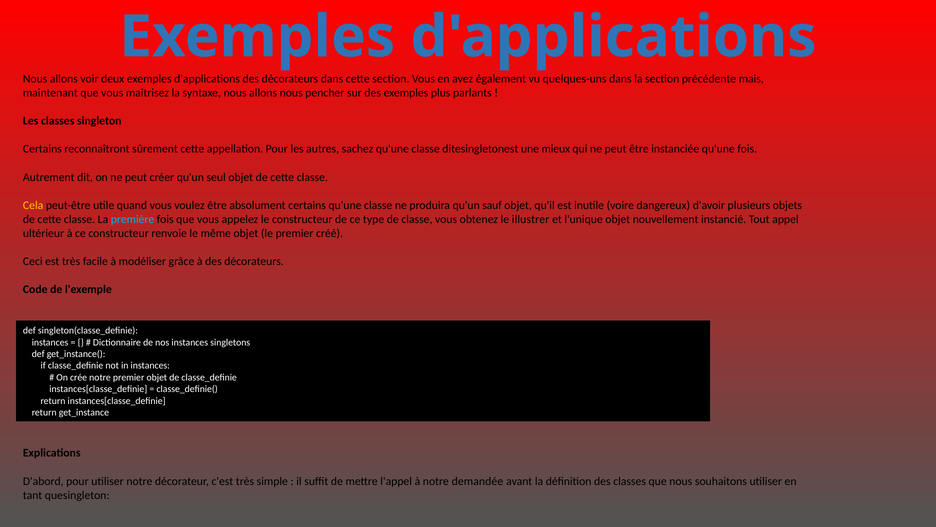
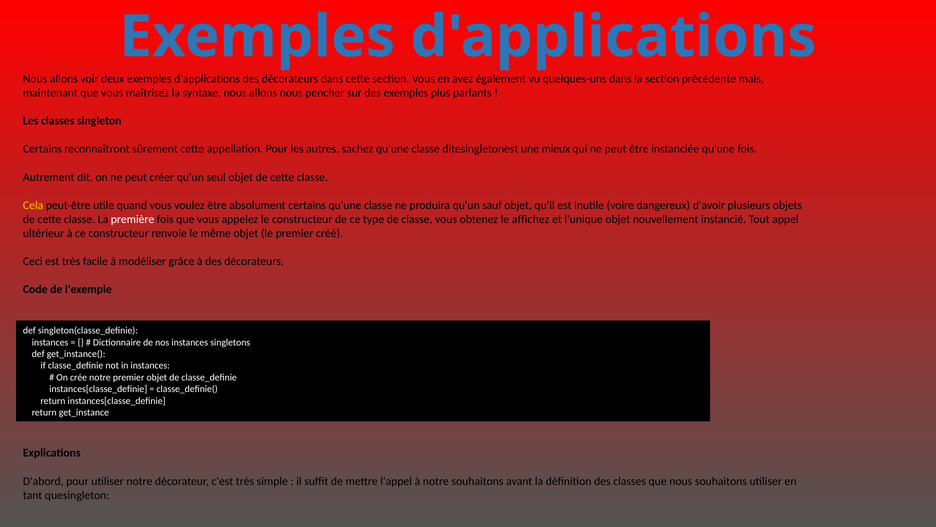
première colour: light blue -> white
illustrer: illustrer -> affichez
notre demandée: demandée -> souhaitons
